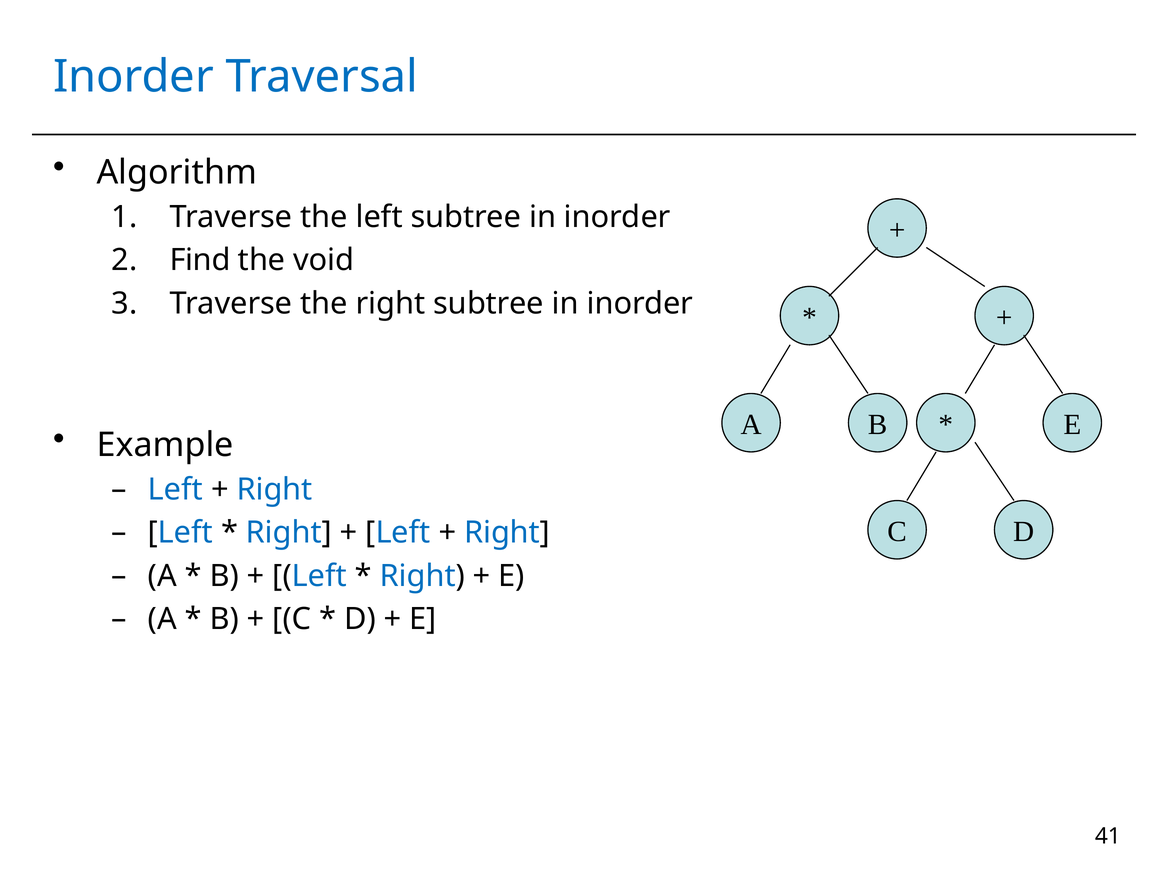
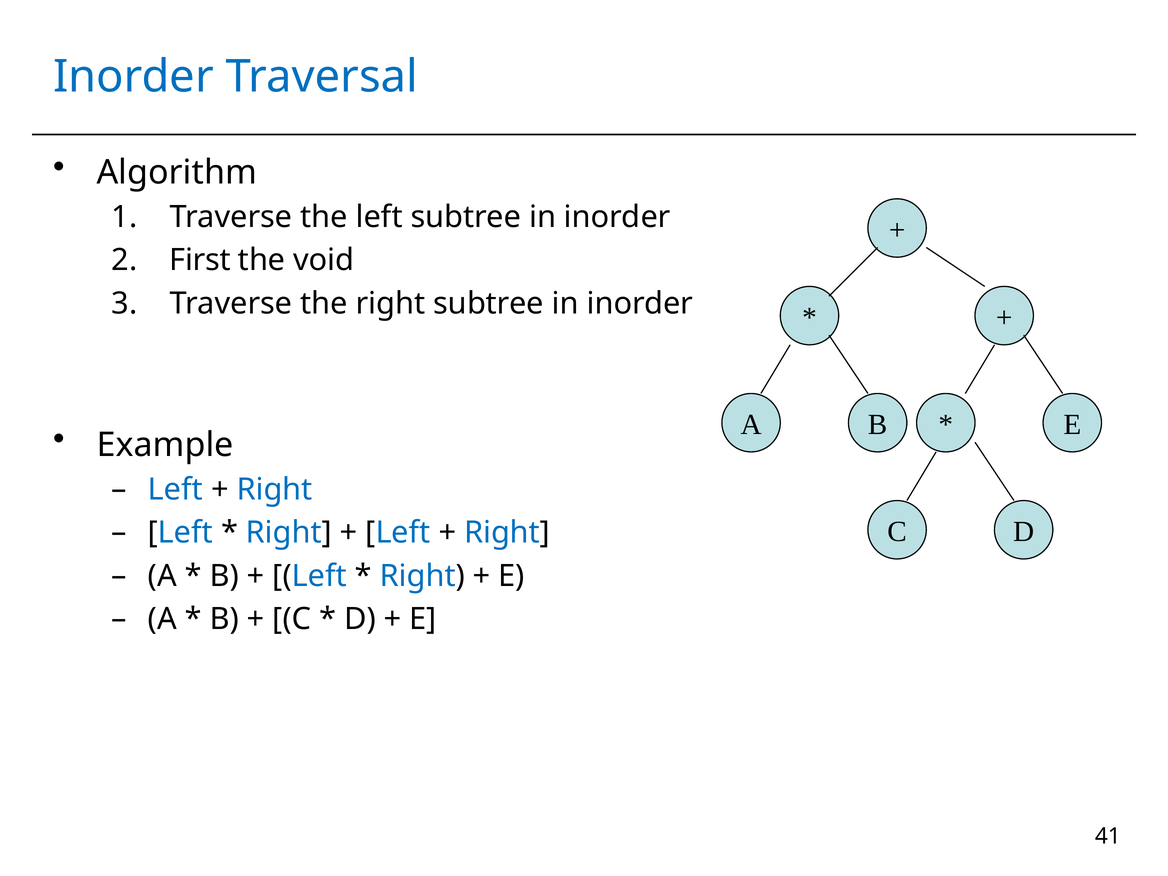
Find: Find -> First
